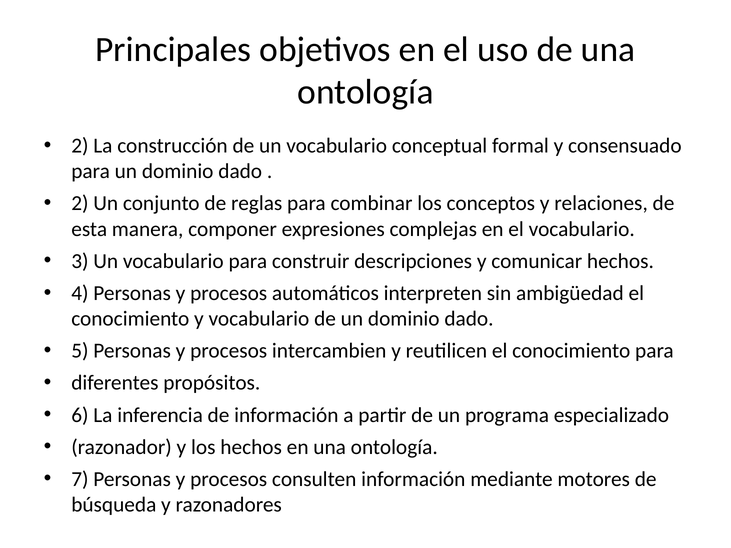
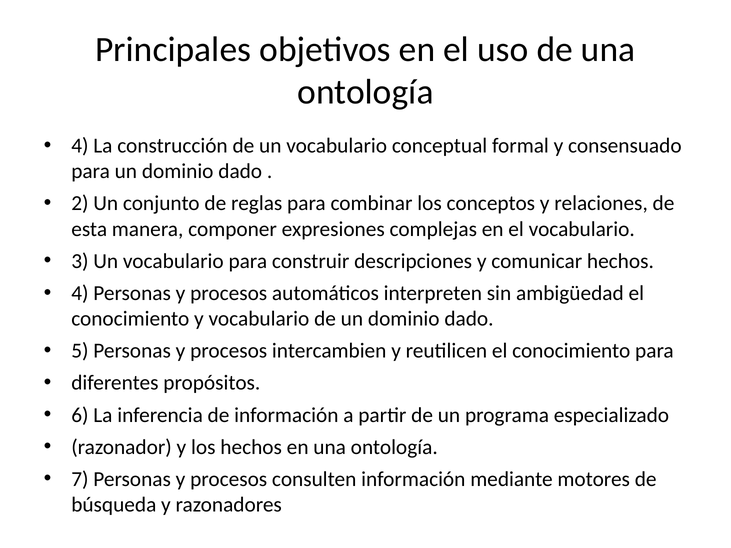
2 at (80, 146): 2 -> 4
